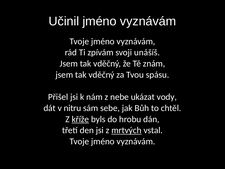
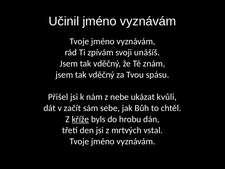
vody: vody -> kvůli
nitru: nitru -> začít
mrtvých underline: present -> none
